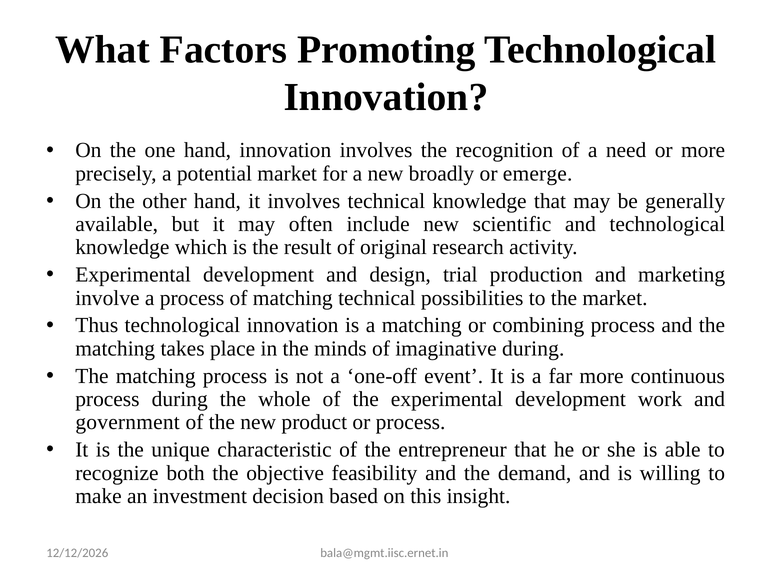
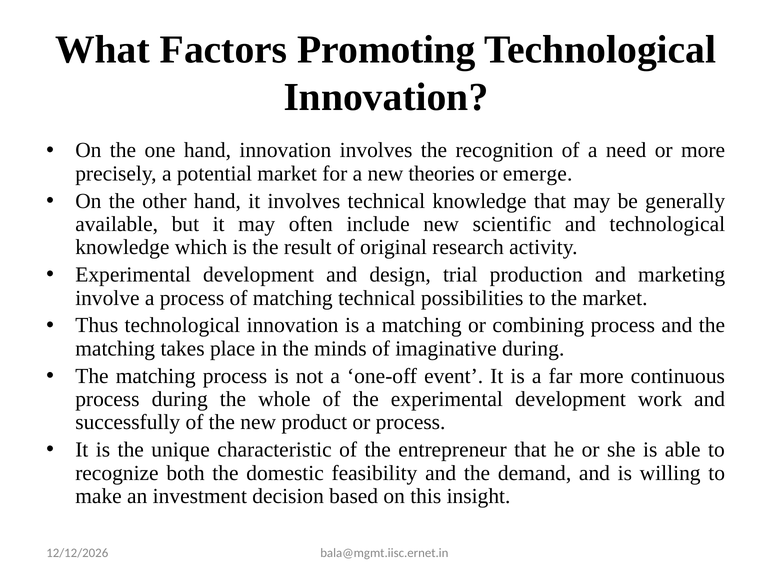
broadly: broadly -> theories
government: government -> successfully
objective: objective -> domestic
